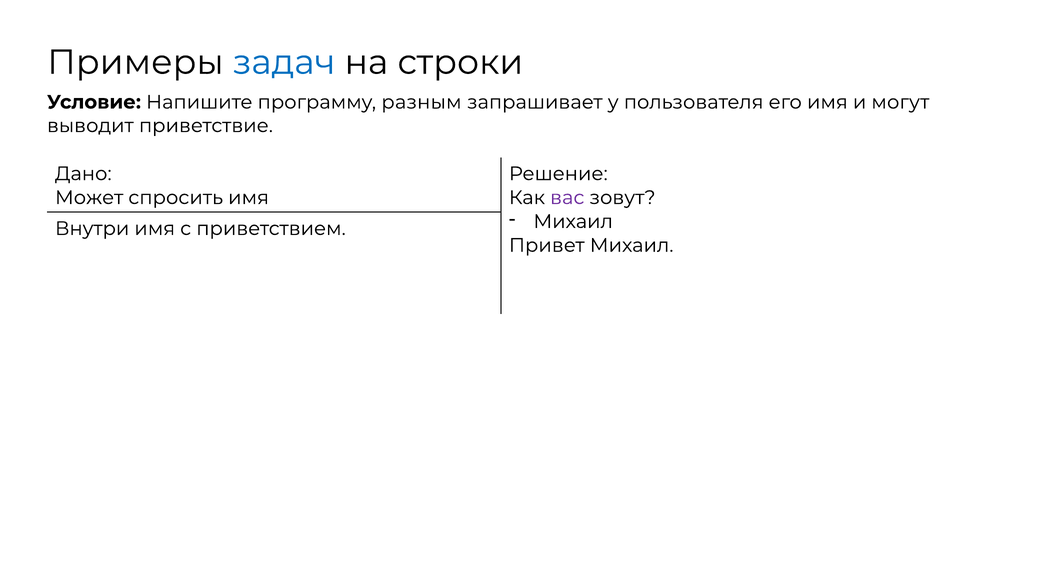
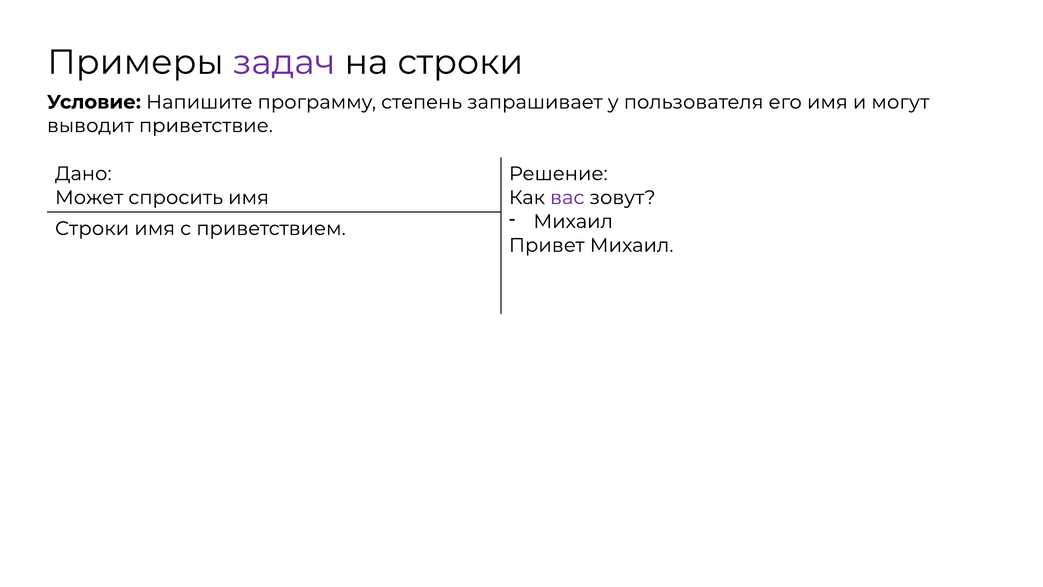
задач colour: blue -> purple
разным: разным -> степень
Внутри at (92, 228): Внутри -> Строки
